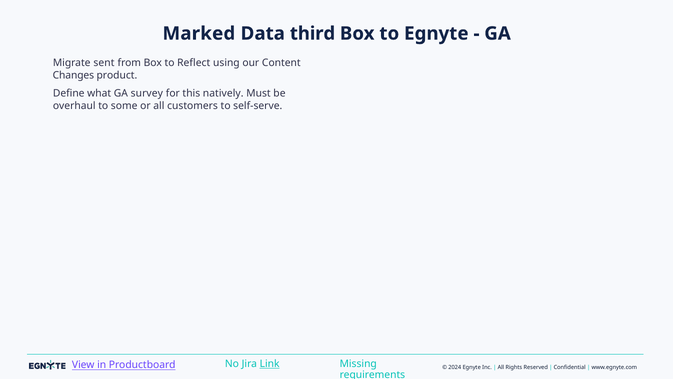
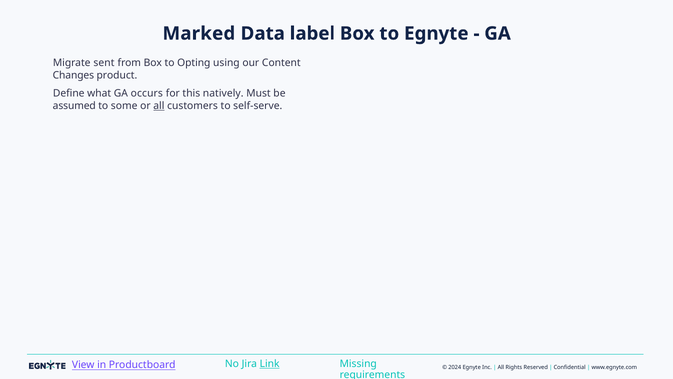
third: third -> label
Reflect: Reflect -> Opting
survey: survey -> occurs
overhaul: overhaul -> assumed
all at (159, 106) underline: none -> present
